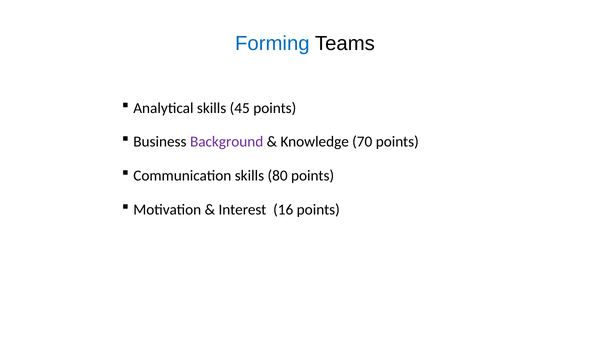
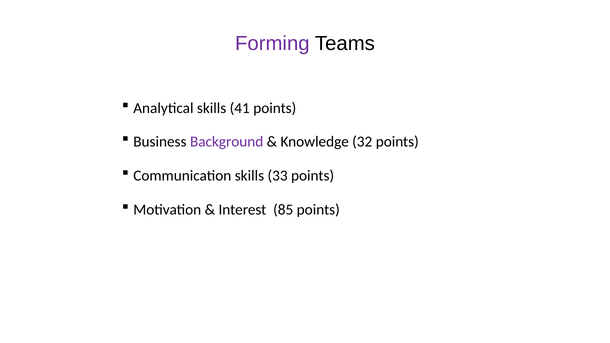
Forming colour: blue -> purple
45: 45 -> 41
70: 70 -> 32
80: 80 -> 33
16: 16 -> 85
